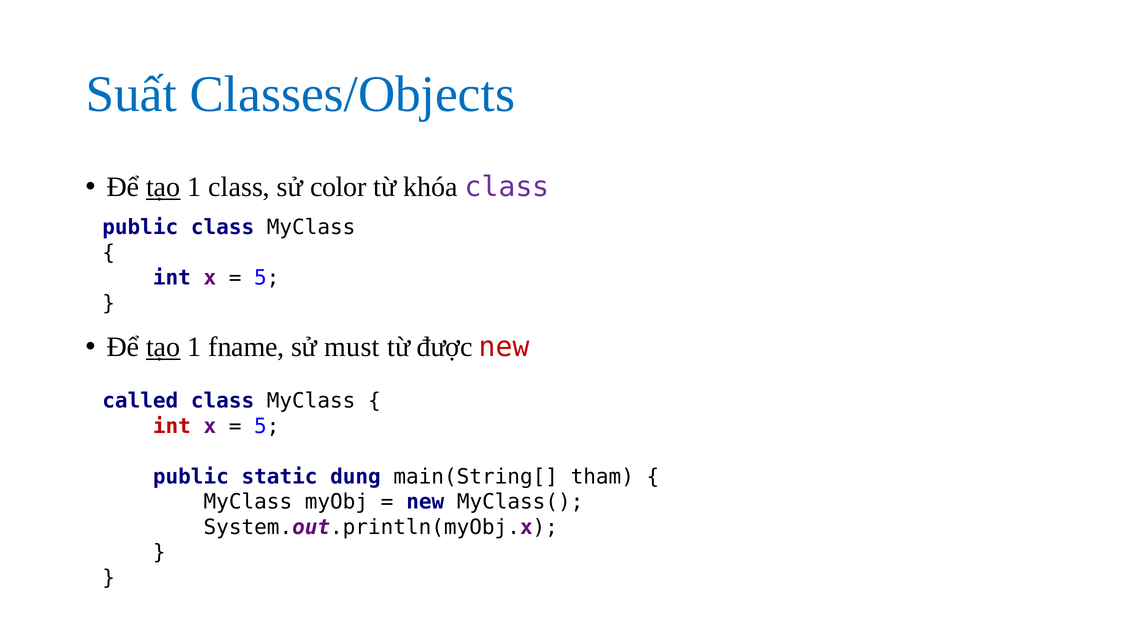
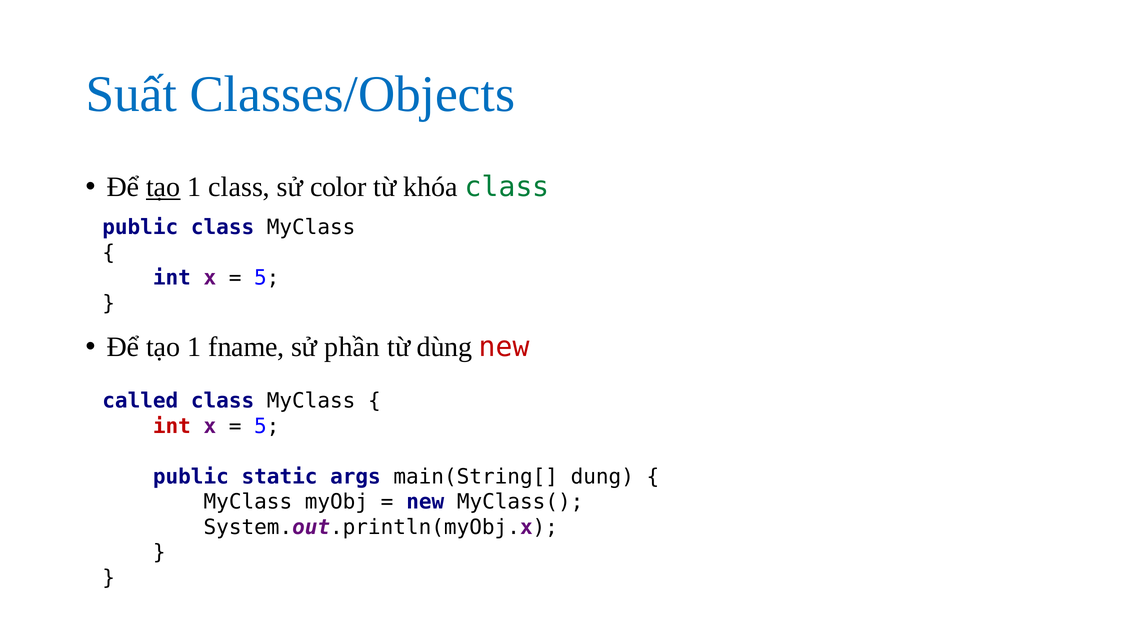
class at (507, 187) colour: purple -> green
tạo at (163, 347) underline: present -> none
must: must -> phần
được: được -> dùng
dung: dung -> args
tham: tham -> dung
